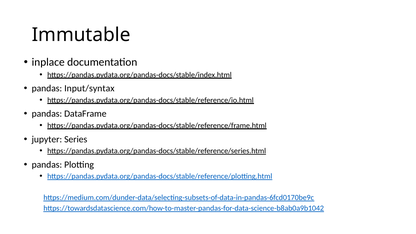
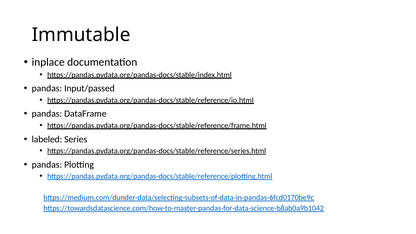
Input/syntax: Input/syntax -> Input/passed
jupyter: jupyter -> labeled
